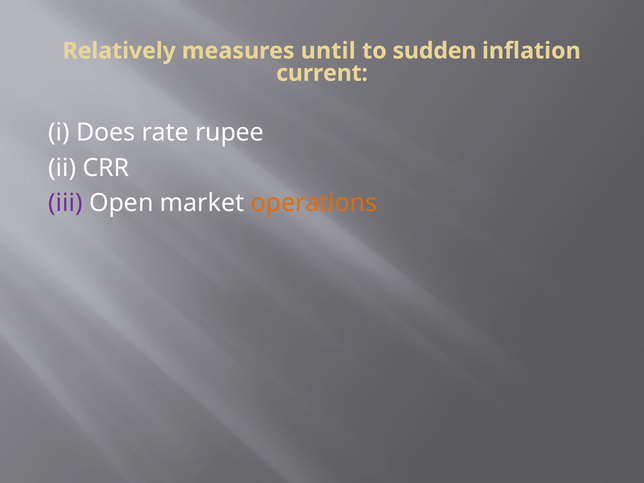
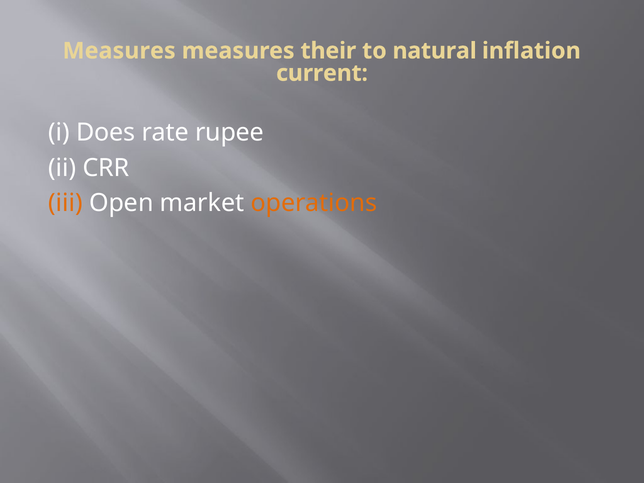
Relatively at (119, 51): Relatively -> Measures
until: until -> their
sudden: sudden -> natural
iii colour: purple -> orange
